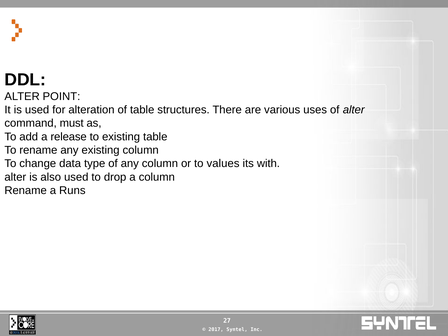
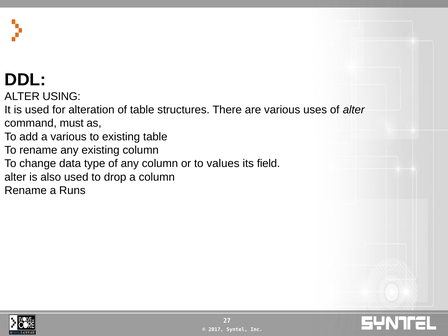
POINT: POINT -> USING
a release: release -> various
with: with -> field
